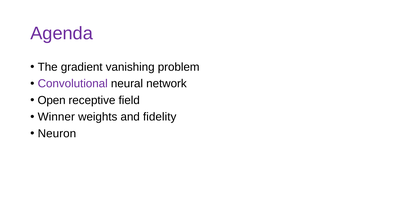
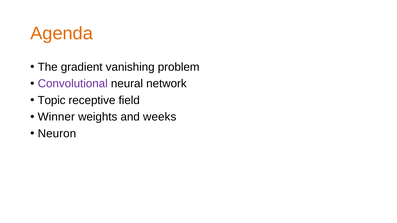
Agenda colour: purple -> orange
Open: Open -> Topic
fidelity: fidelity -> weeks
